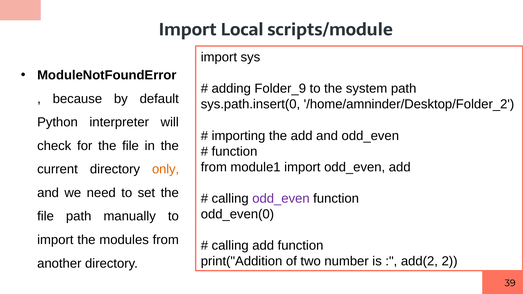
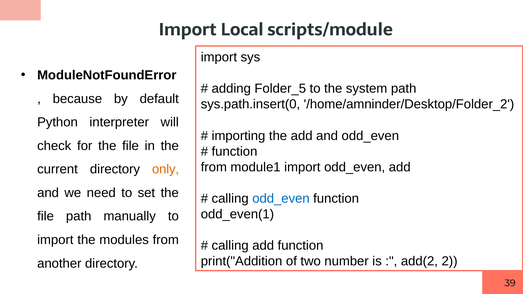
Folder_9: Folder_9 -> Folder_5
odd_even at (281, 199) colour: purple -> blue
odd_even(0: odd_even(0 -> odd_even(1
